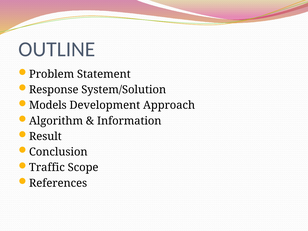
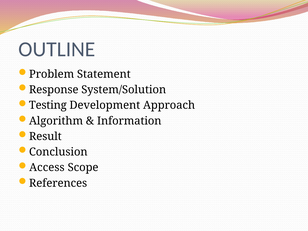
Models: Models -> Testing
Traffic: Traffic -> Access
